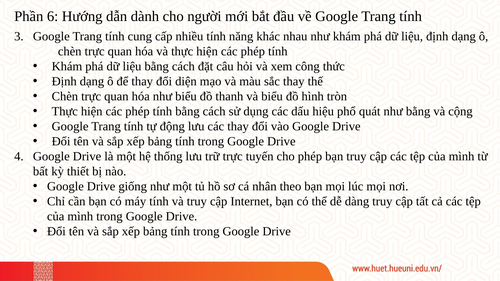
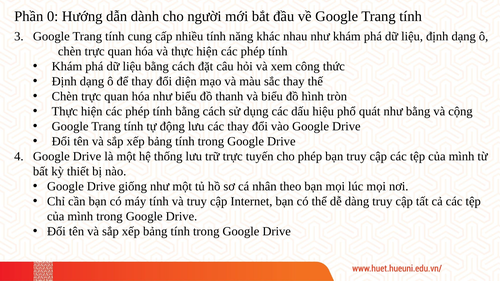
6: 6 -> 0
